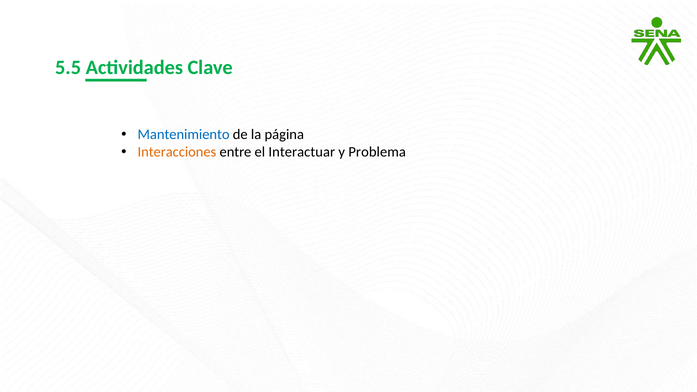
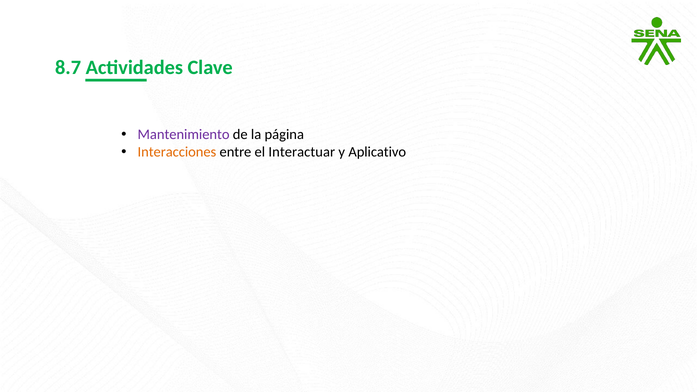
5.5: 5.5 -> 8.7
Mantenimiento colour: blue -> purple
Problema: Problema -> Aplicativo
